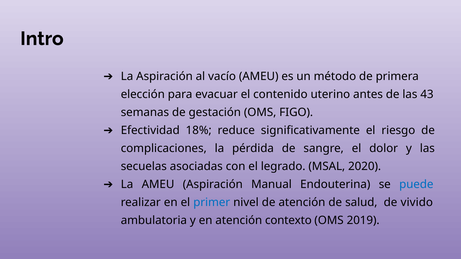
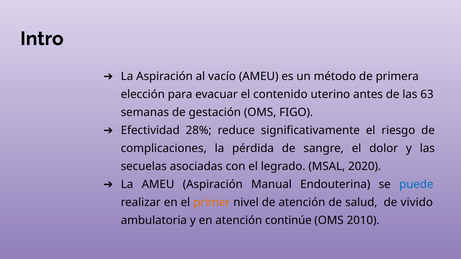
43: 43 -> 63
18%: 18% -> 28%
primer colour: blue -> orange
contexto: contexto -> continúe
2019: 2019 -> 2010
